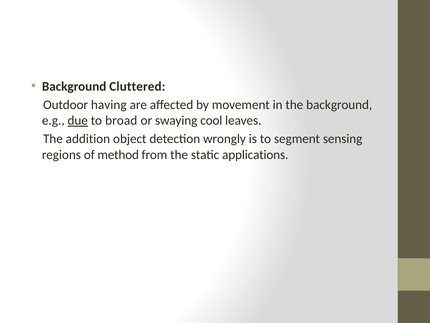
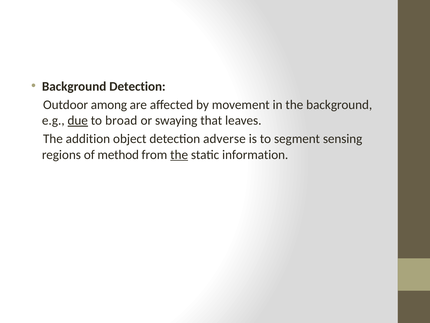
Background Cluttered: Cluttered -> Detection
having: having -> among
cool: cool -> that
wrongly: wrongly -> adverse
the at (179, 154) underline: none -> present
applications: applications -> information
